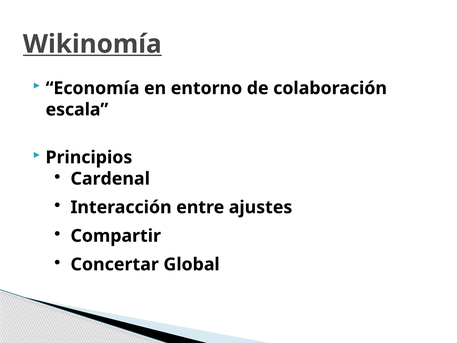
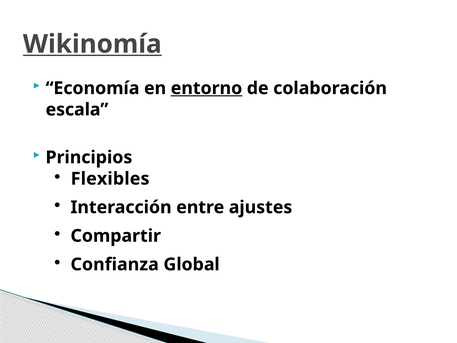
entorno underline: none -> present
Cardenal: Cardenal -> Flexibles
Concertar: Concertar -> Confianza
